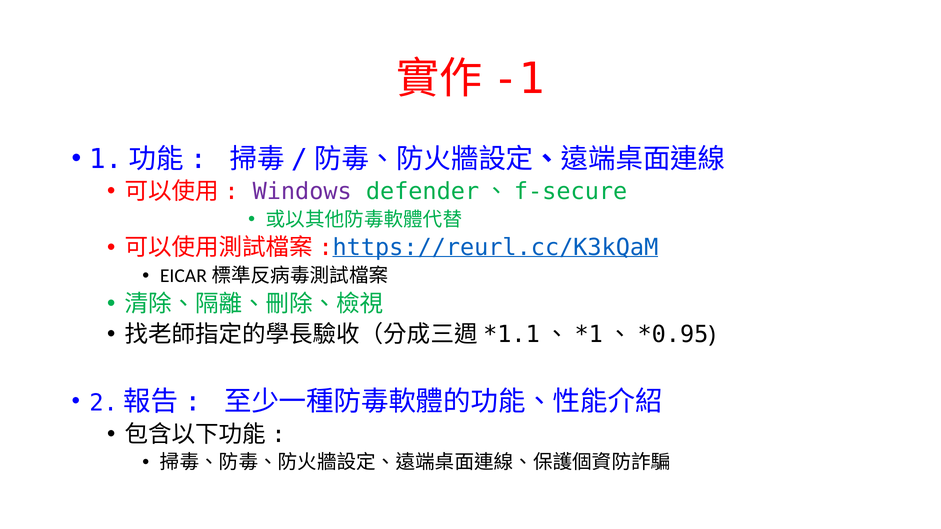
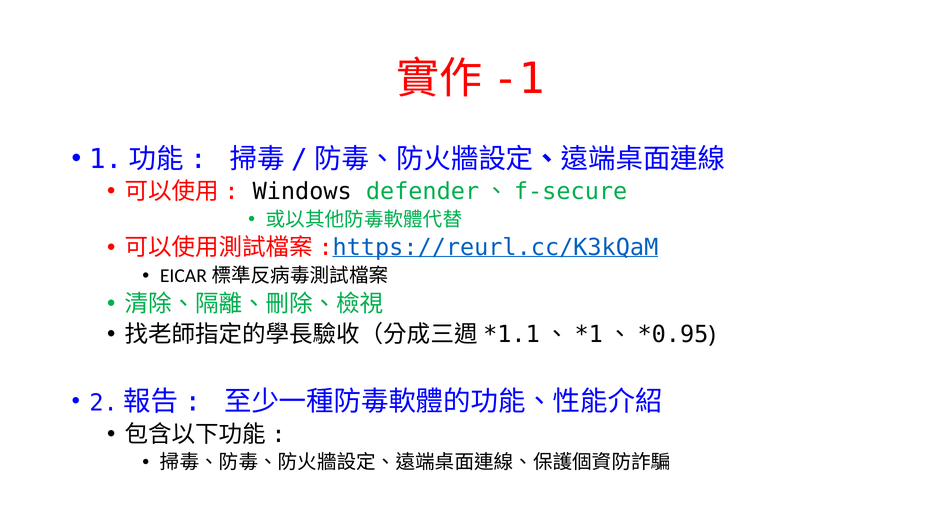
Windows colour: purple -> black
